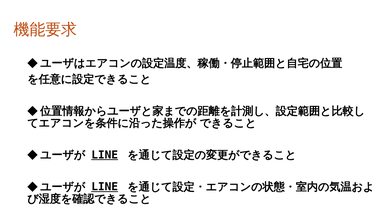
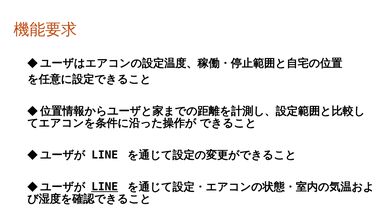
LINE at (105, 155) underline: present -> none
